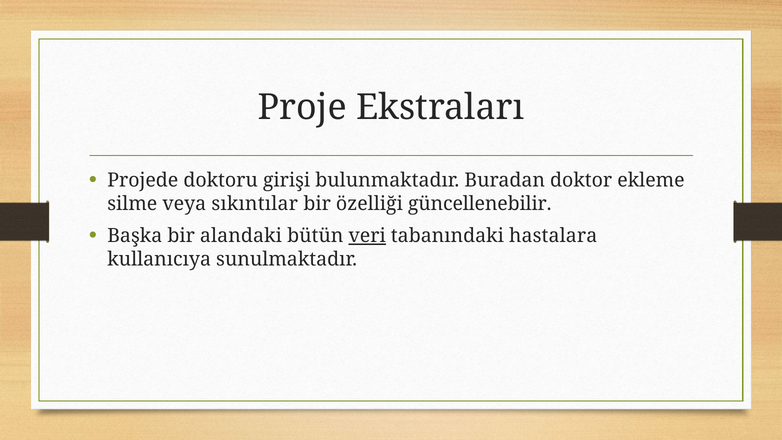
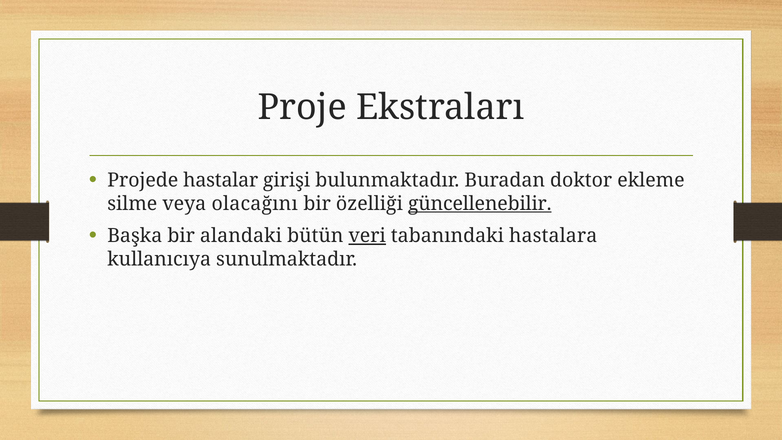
doktoru: doktoru -> hastalar
sıkıntılar: sıkıntılar -> olacağını
güncellenebilir underline: none -> present
